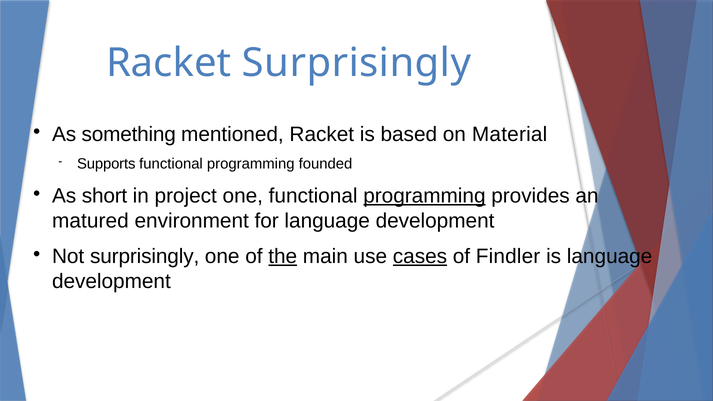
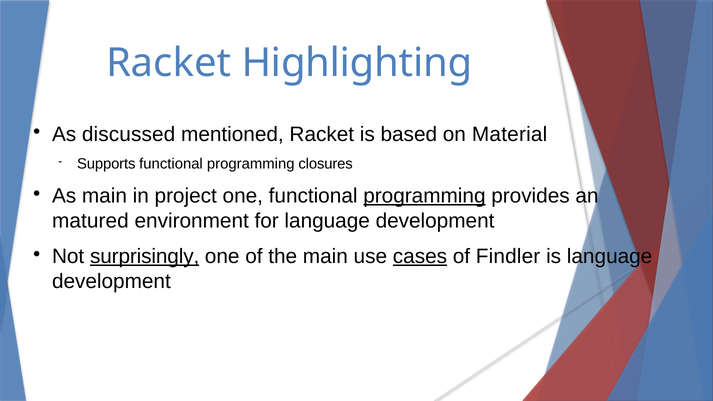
Racket Surprisingly: Surprisingly -> Highlighting
something: something -> discussed
founded: founded -> closures
As short: short -> main
surprisingly at (145, 256) underline: none -> present
the underline: present -> none
